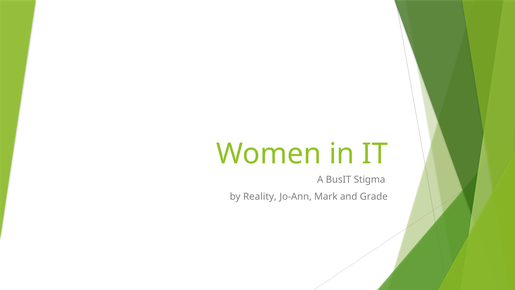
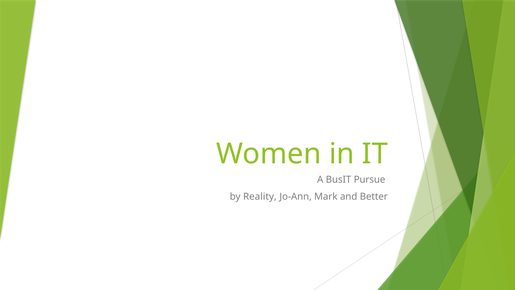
Stigma: Stigma -> Pursue
Grade: Grade -> Better
